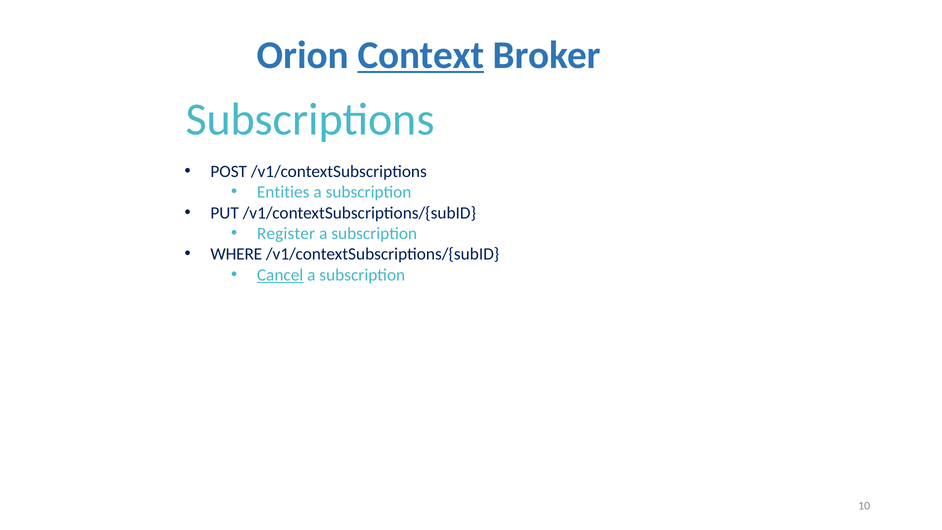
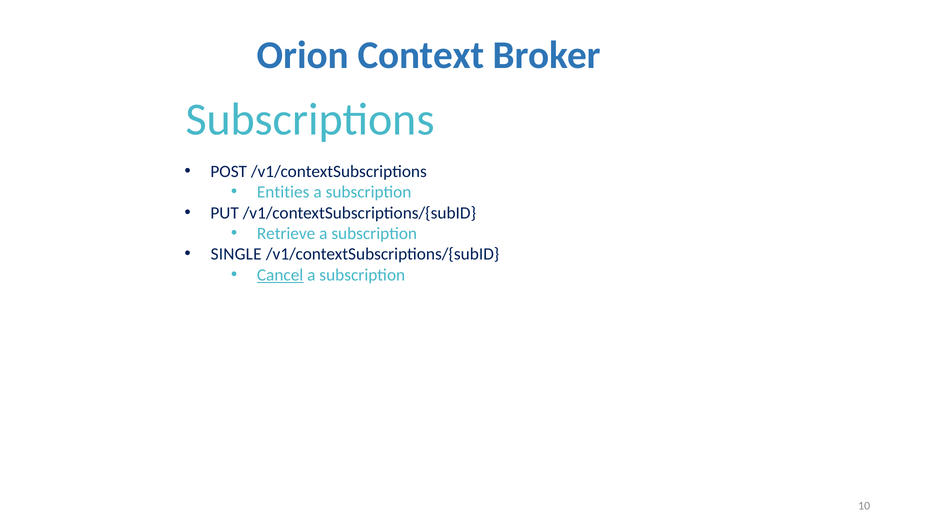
Context underline: present -> none
Register: Register -> Retrieve
WHERE: WHERE -> SINGLE
